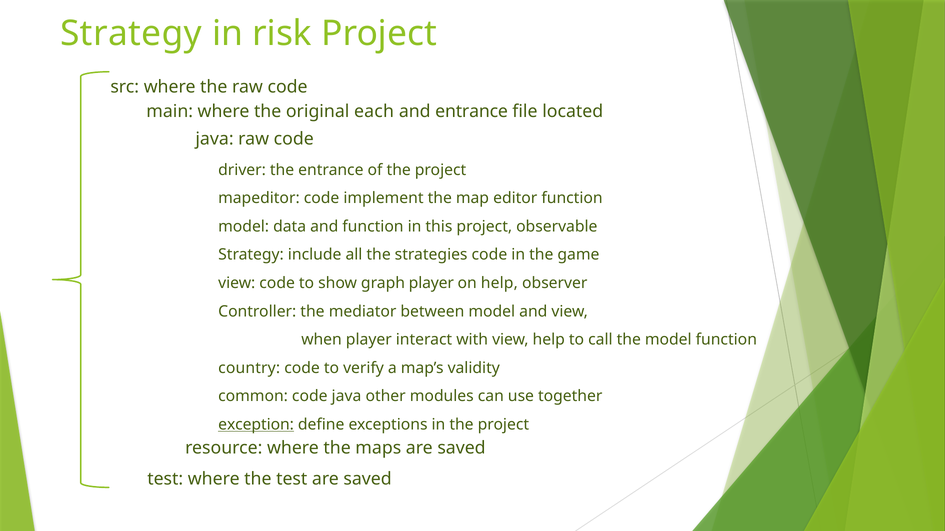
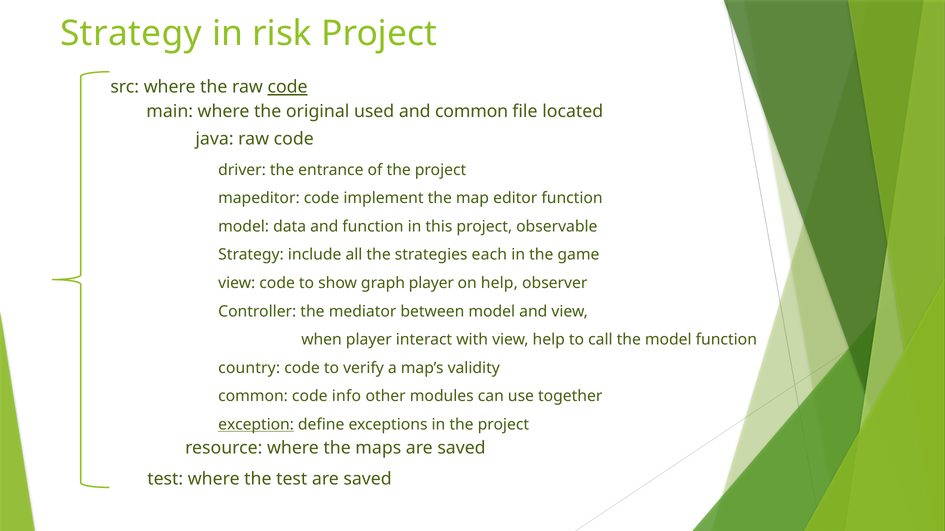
code at (288, 87) underline: none -> present
each: each -> used
and entrance: entrance -> common
strategies code: code -> each
code java: java -> info
